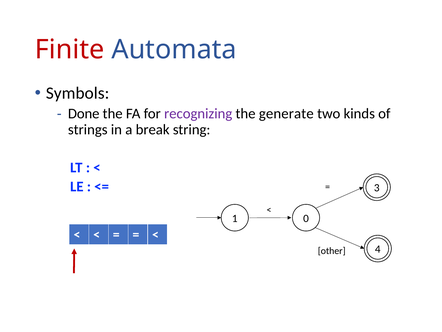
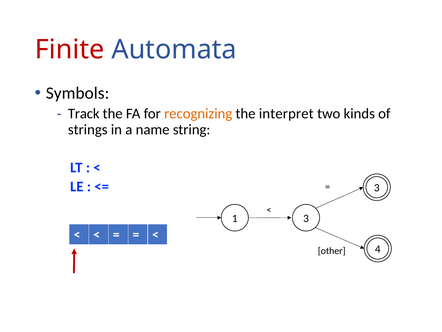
Done: Done -> Track
recognizing colour: purple -> orange
generate: generate -> interpret
break: break -> name
1 0: 0 -> 3
